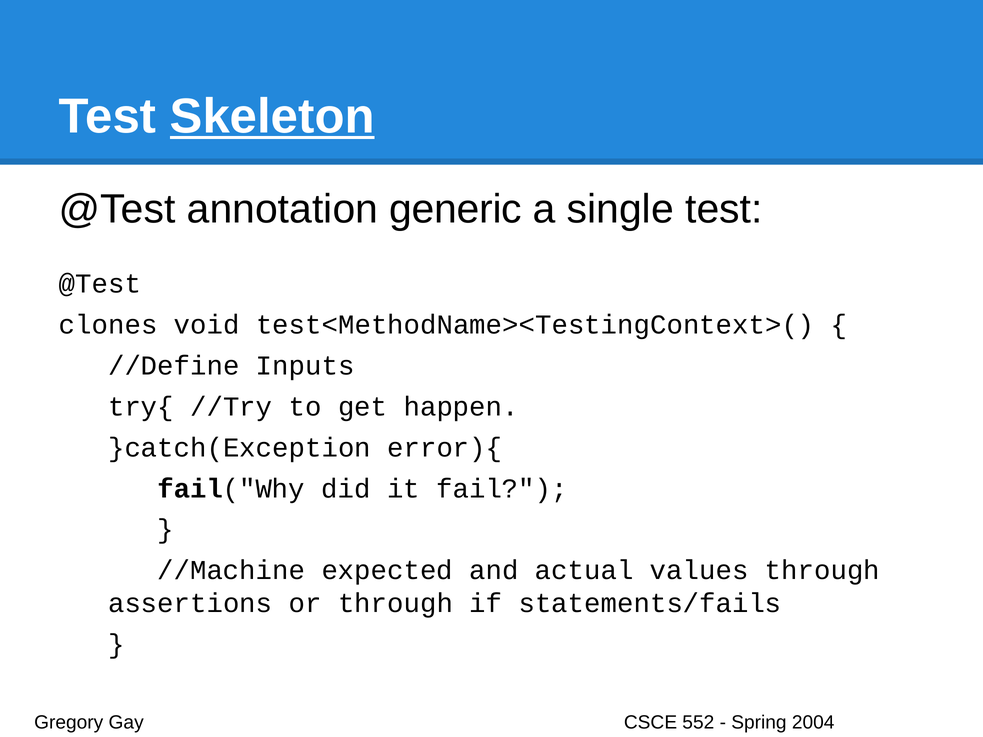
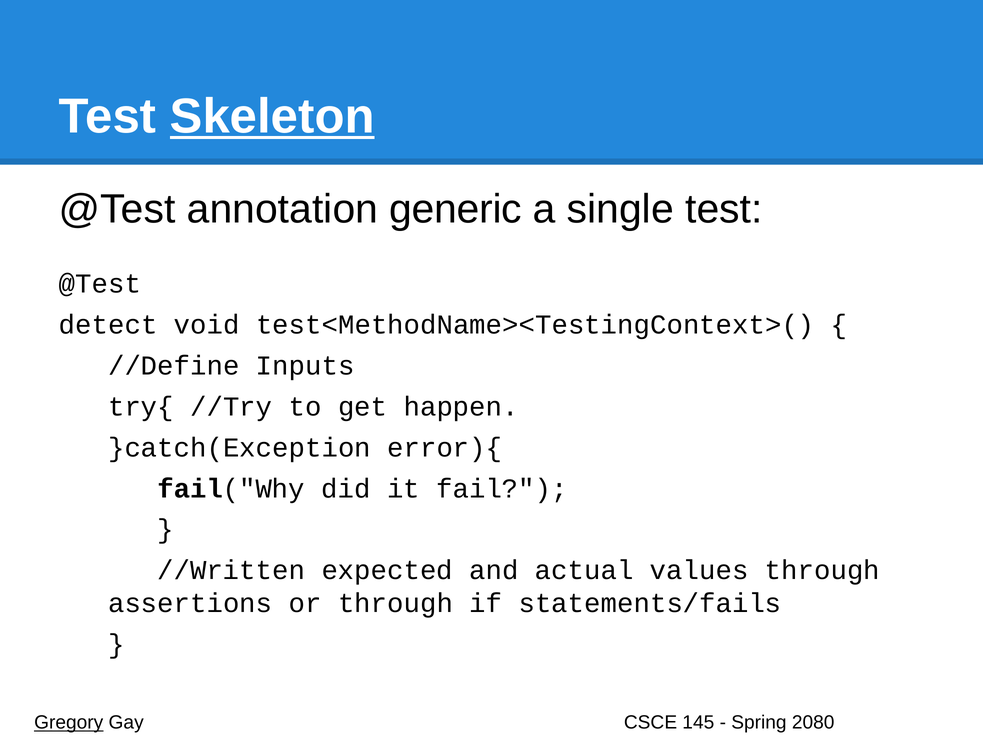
clones: clones -> detect
//Machine: //Machine -> //Written
Gregory underline: none -> present
552: 552 -> 145
2004: 2004 -> 2080
